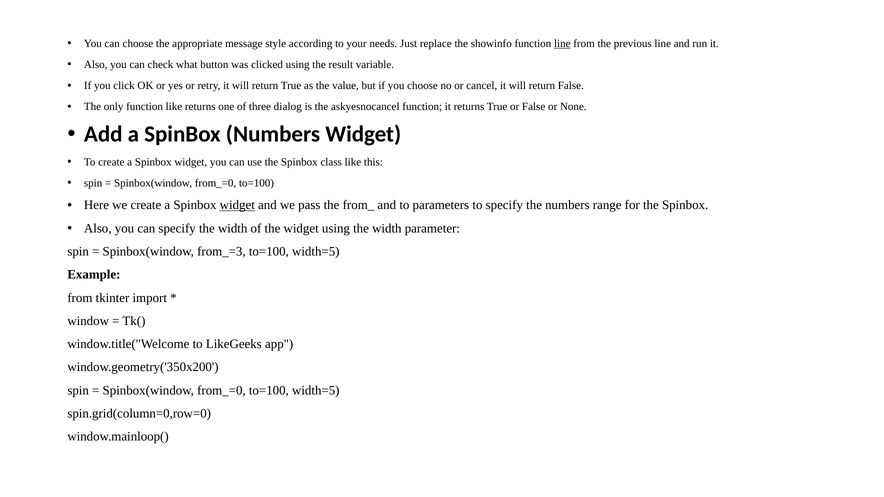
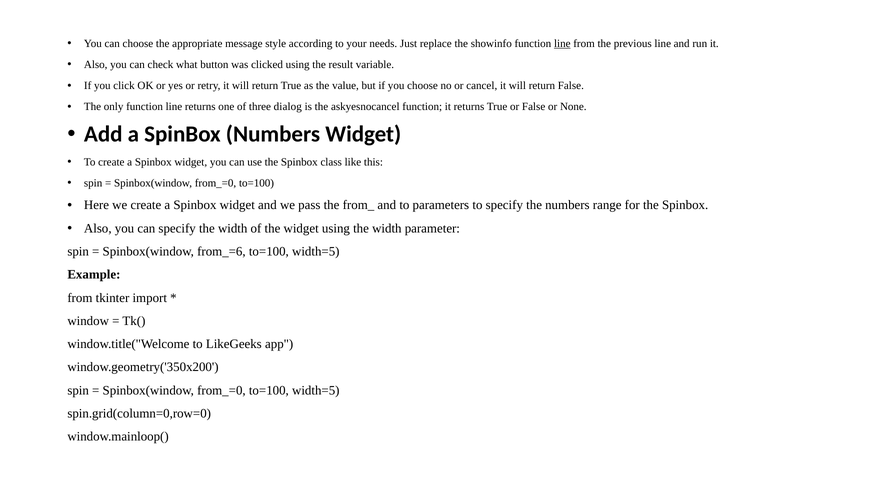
only function like: like -> line
widget at (237, 205) underline: present -> none
from_=3: from_=3 -> from_=6
